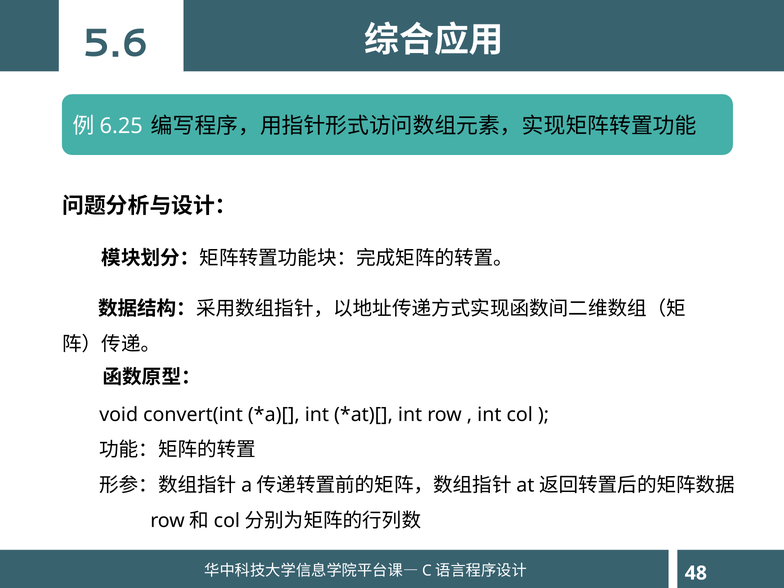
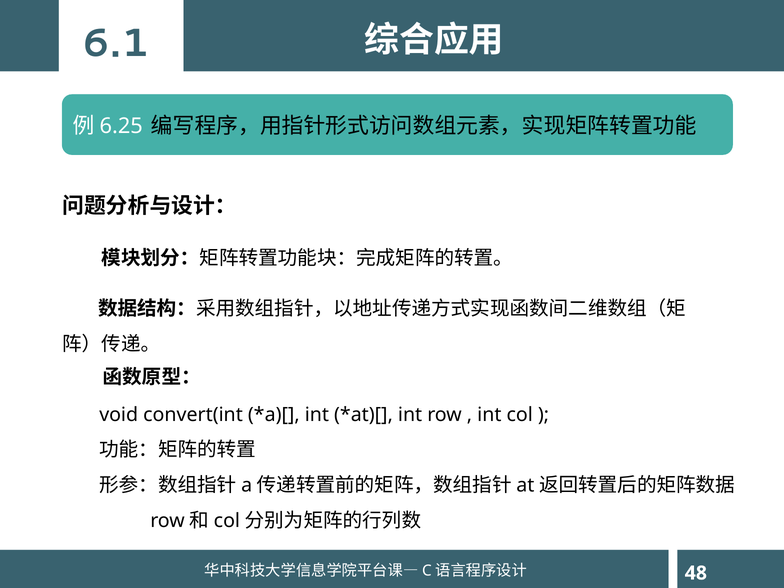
5.6: 5.6 -> 6.1
